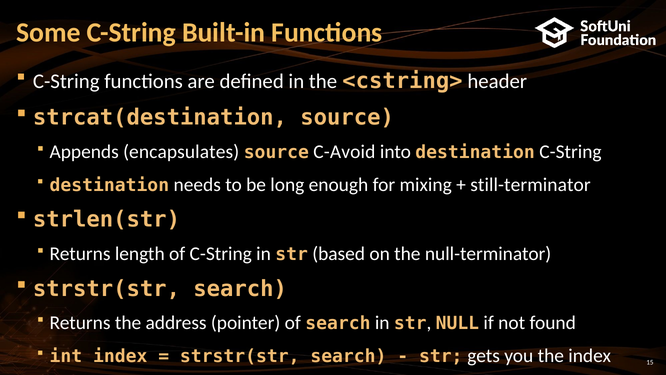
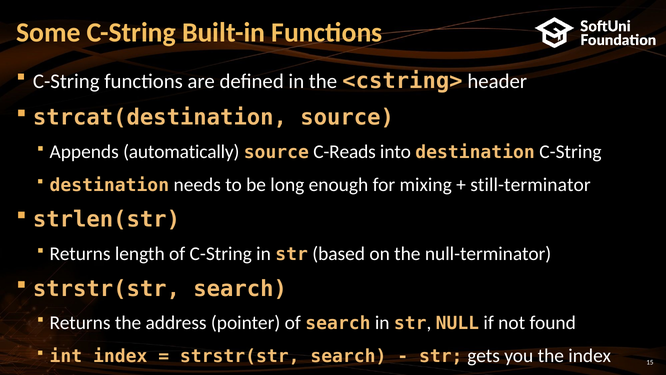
encapsulates: encapsulates -> automatically
C-Avoid: C-Avoid -> C-Reads
